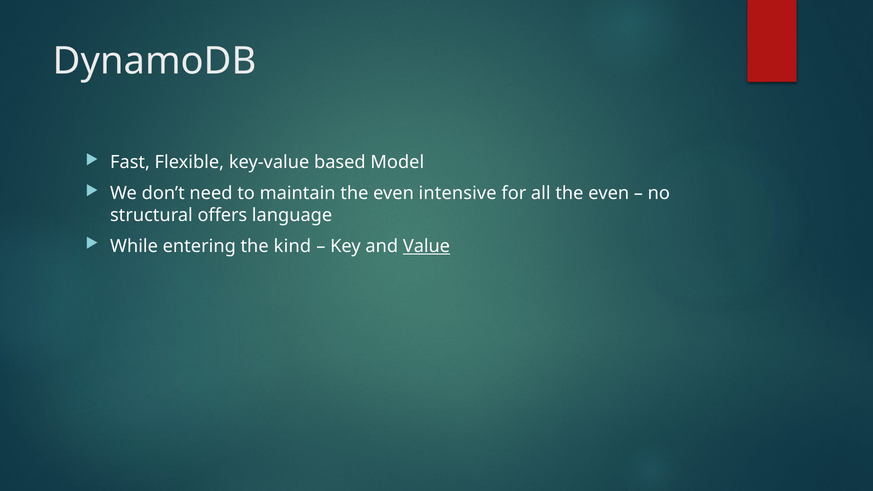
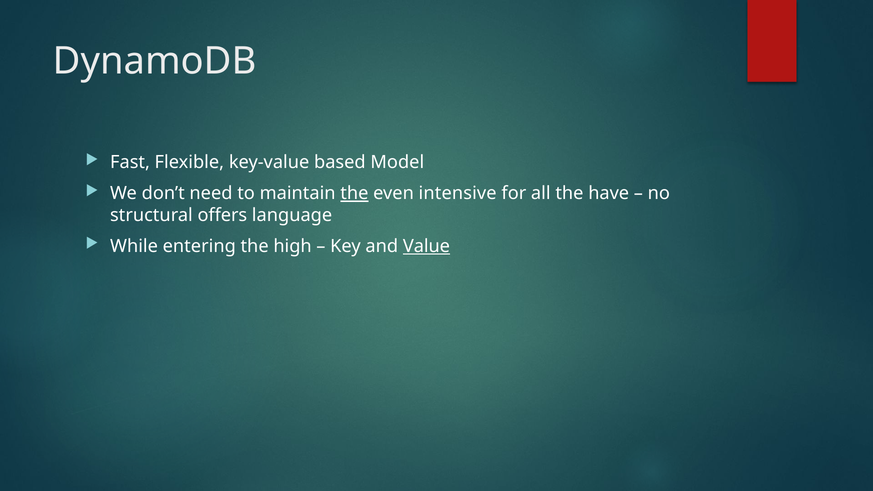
the at (354, 193) underline: none -> present
all the even: even -> have
kind: kind -> high
